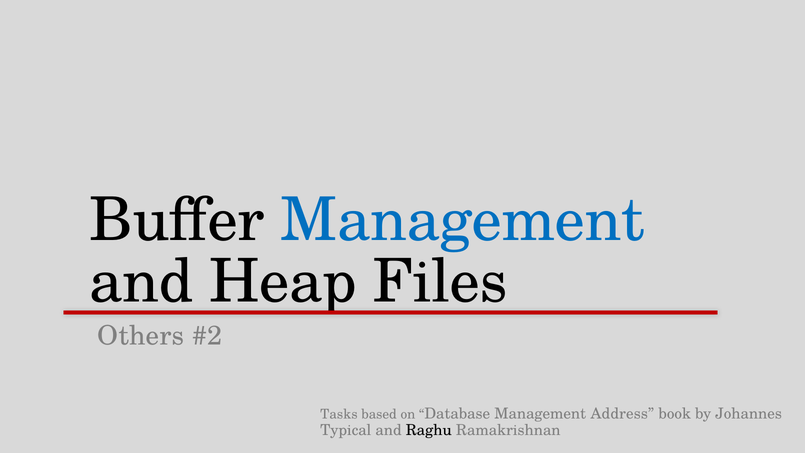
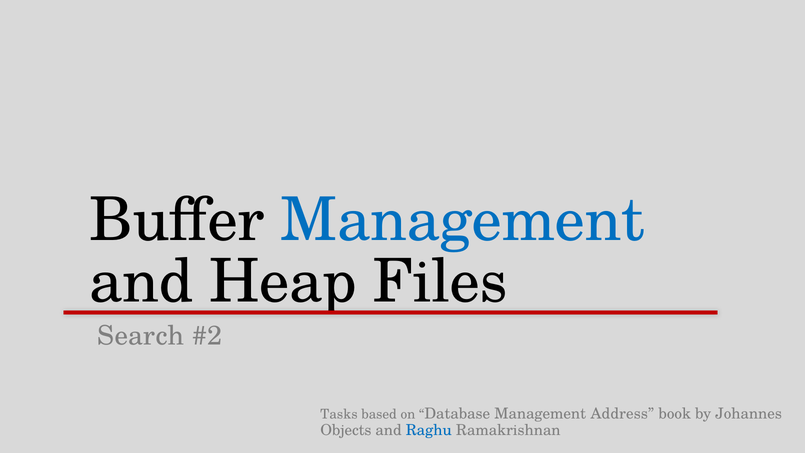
Others: Others -> Search
Typical: Typical -> Objects
Raghu colour: black -> blue
